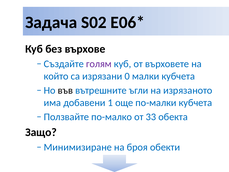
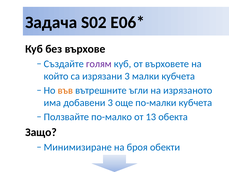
изрязани 0: 0 -> 3
във colour: black -> orange
добавени 1: 1 -> 3
33: 33 -> 13
